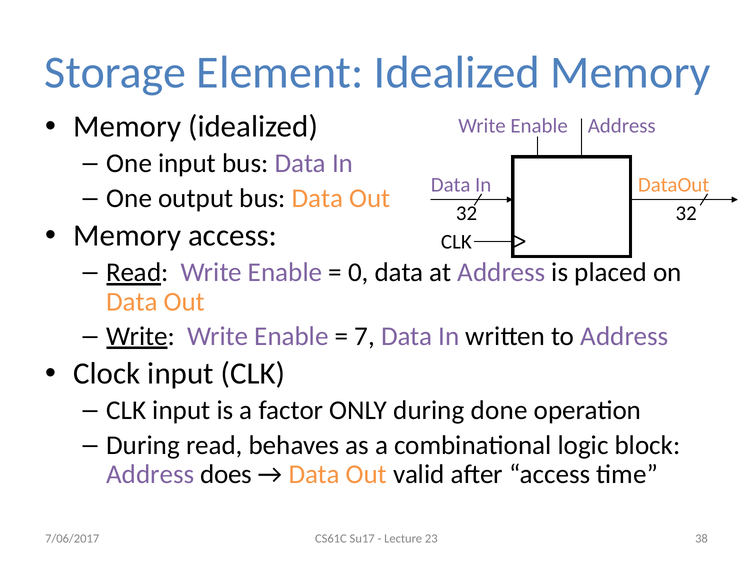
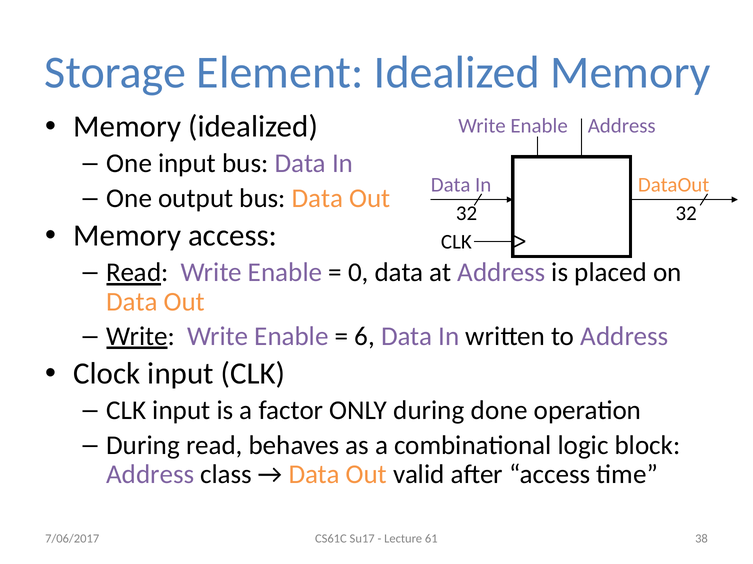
7: 7 -> 6
does: does -> class
23: 23 -> 61
